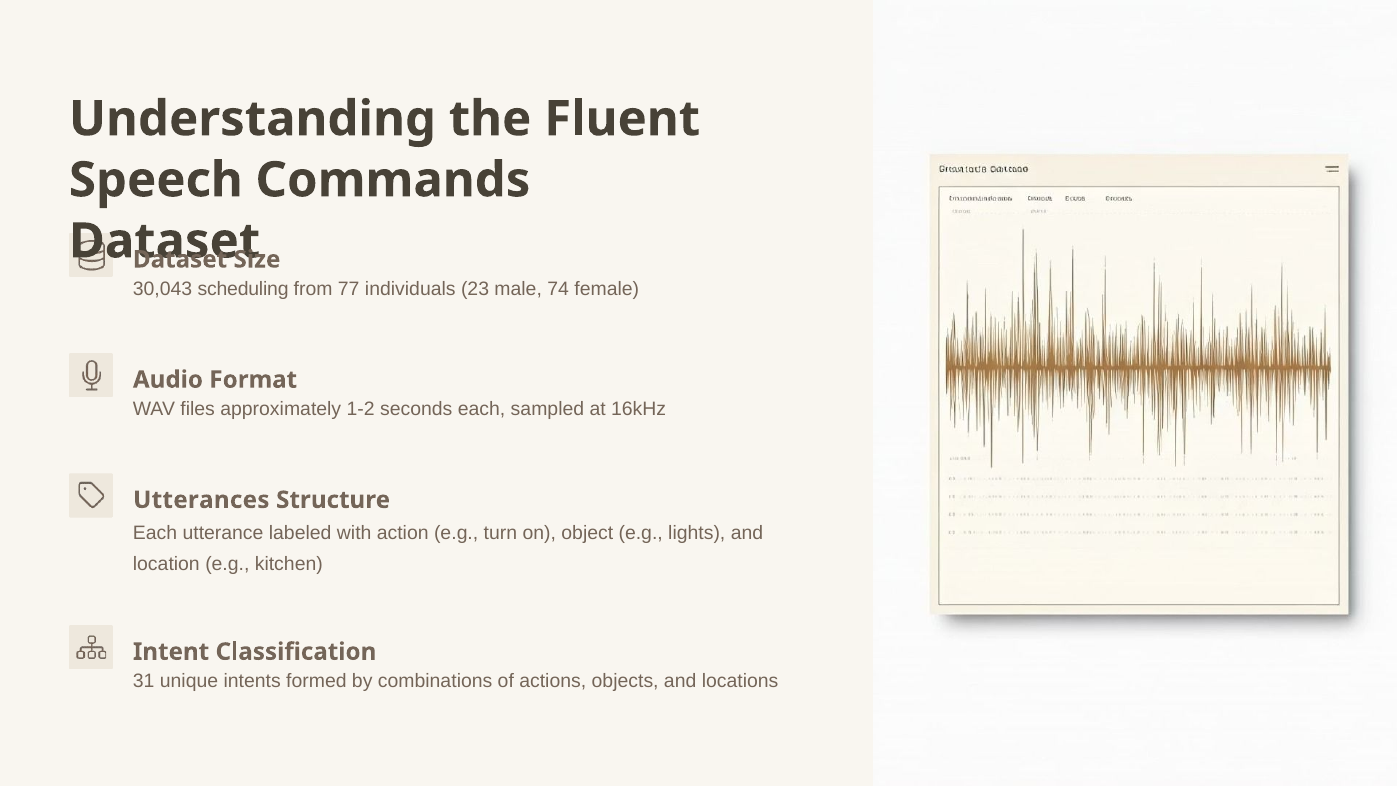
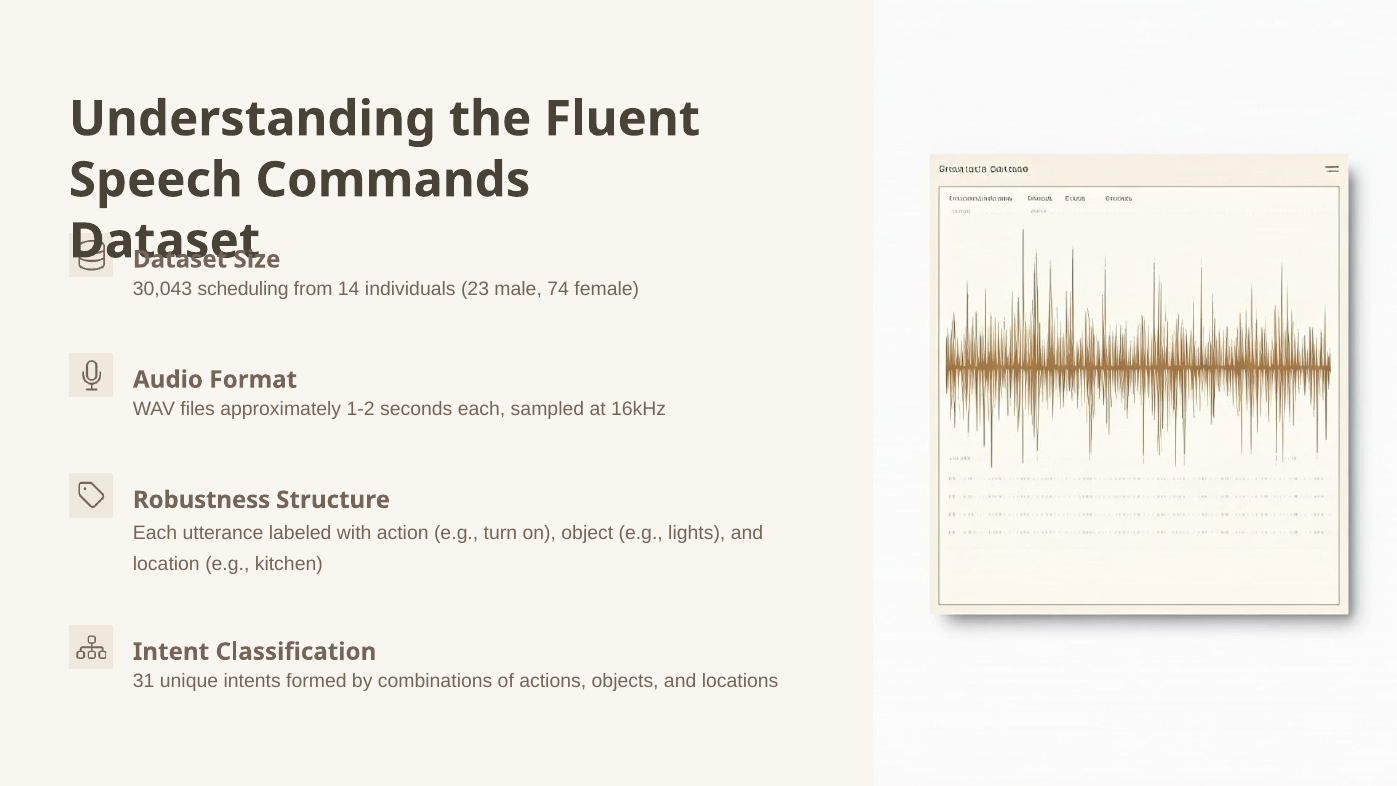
77: 77 -> 14
Utterances: Utterances -> Robustness
